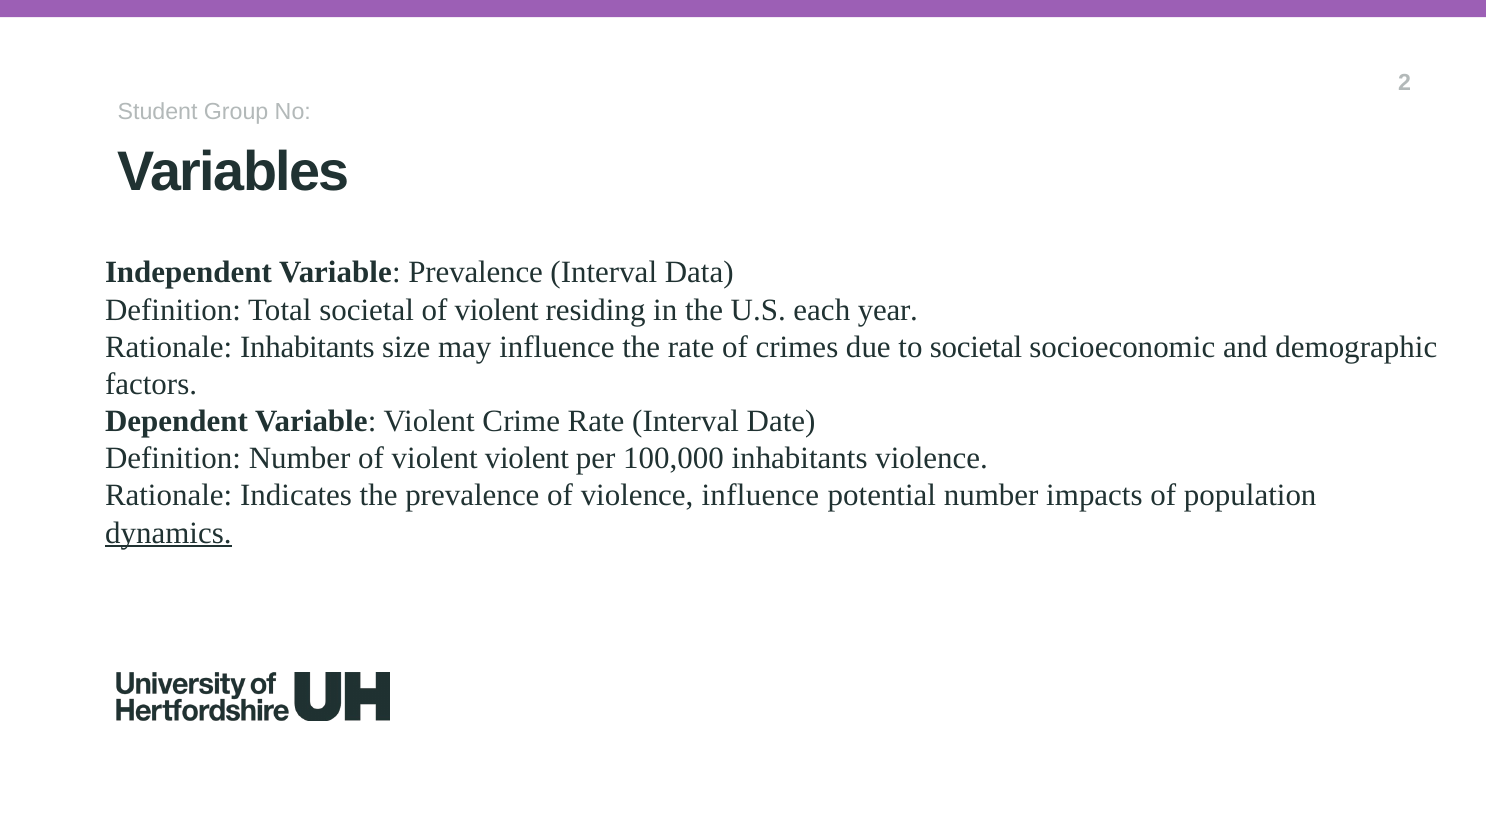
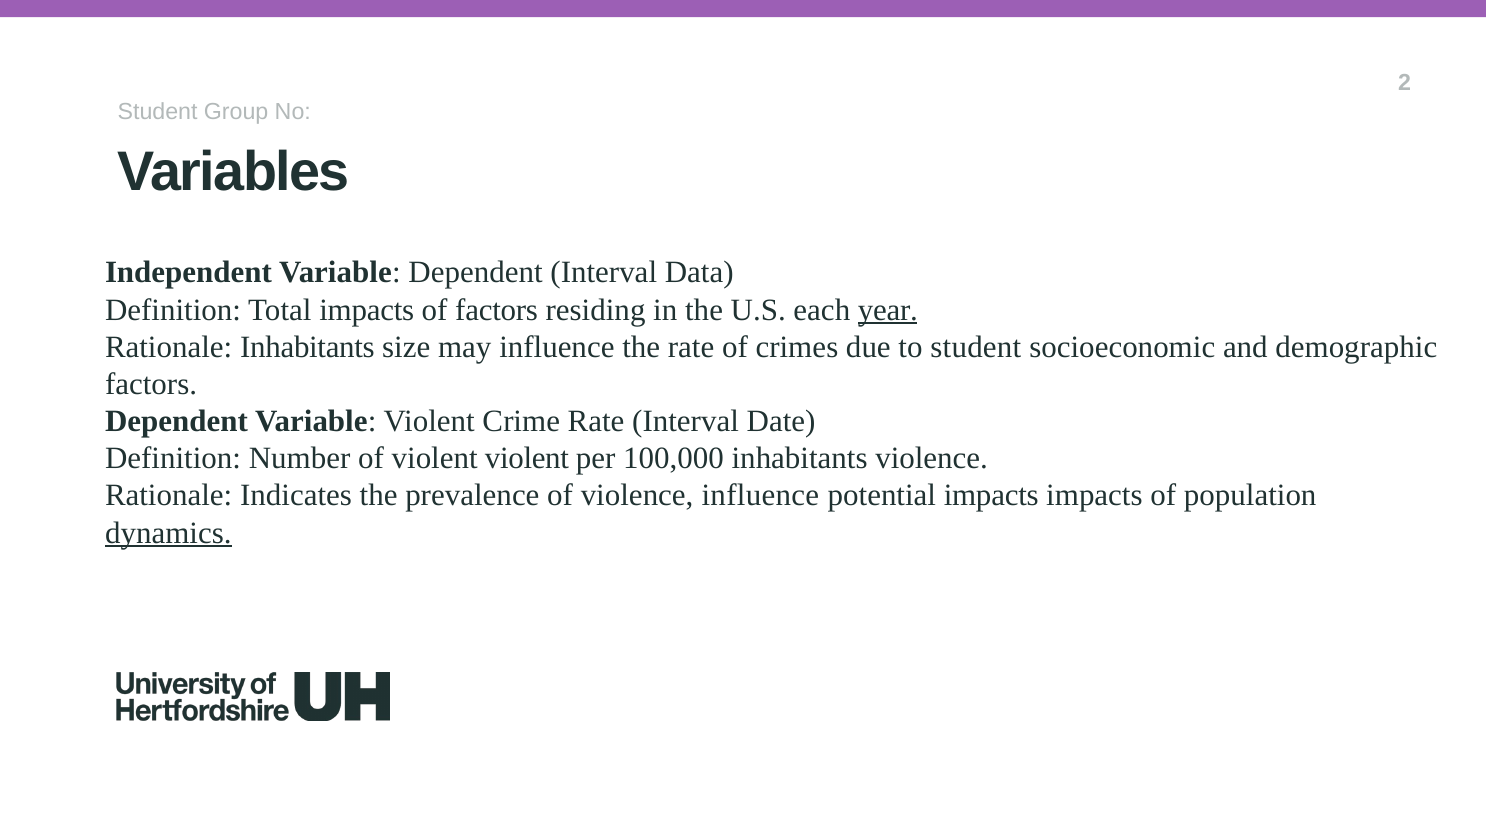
Variable Prevalence: Prevalence -> Dependent
Total societal: societal -> impacts
violent at (497, 310): violent -> factors
year underline: none -> present
to societal: societal -> student
potential number: number -> impacts
